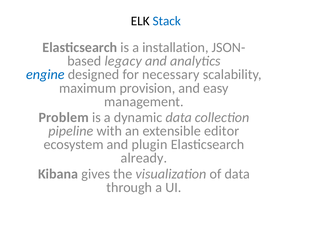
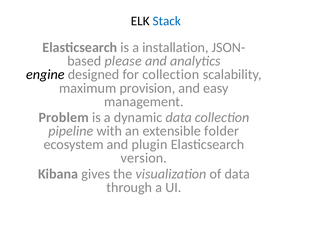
legacy: legacy -> please
engine colour: blue -> black
for necessary: necessary -> collection
editor: editor -> folder
already: already -> version
